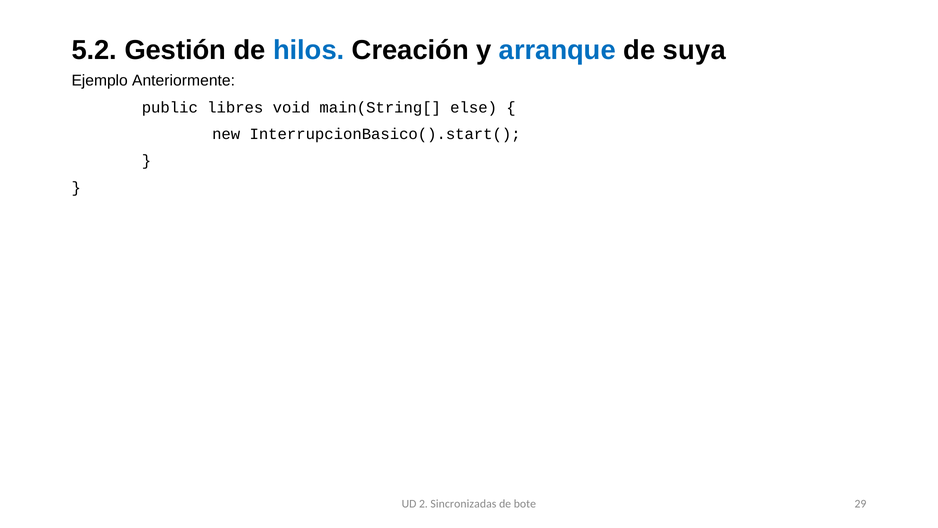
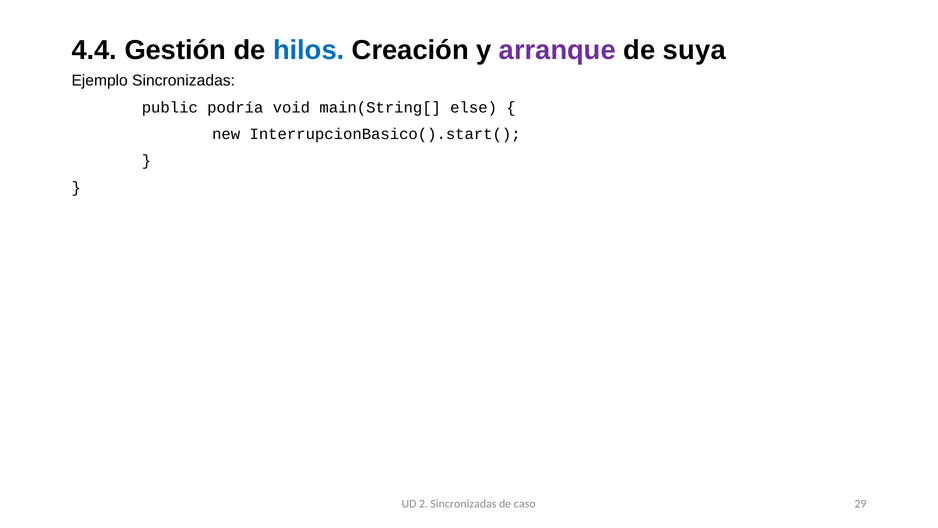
5.2: 5.2 -> 4.4
arranque colour: blue -> purple
Ejemplo Anteriormente: Anteriormente -> Sincronizadas
libres: libres -> podría
bote: bote -> caso
